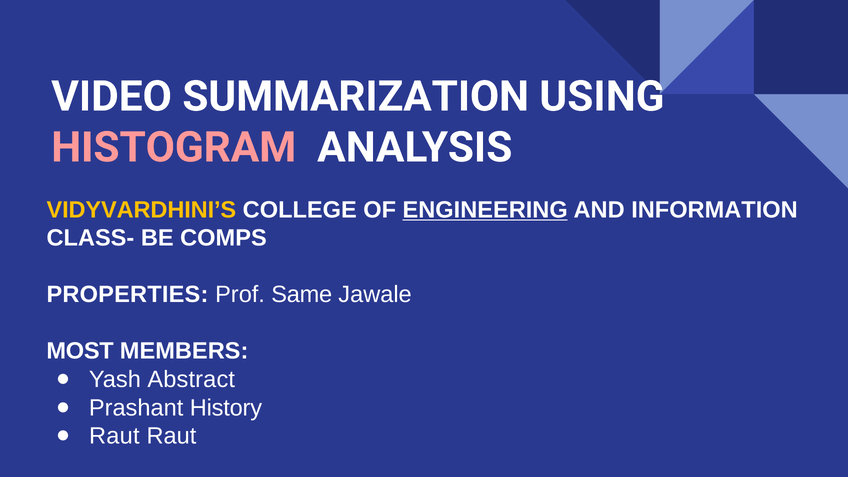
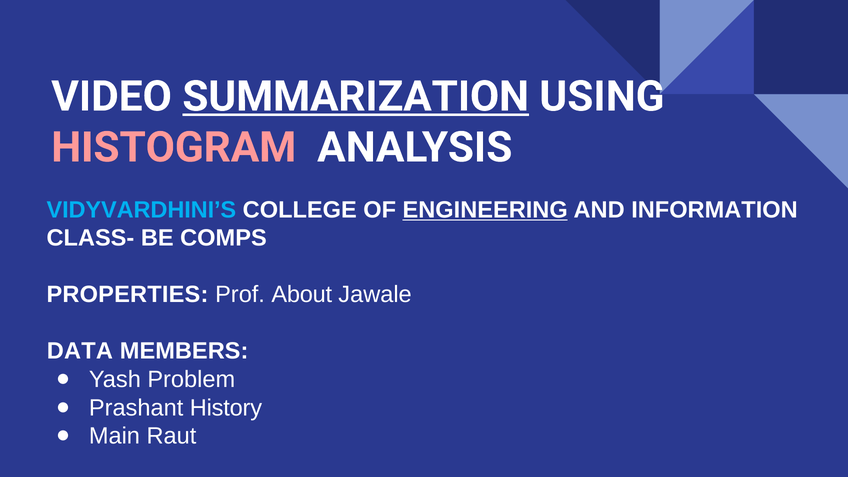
SUMMARIZATION underline: none -> present
VIDYVARDHINI’S colour: yellow -> light blue
Same: Same -> About
MOST: MOST -> DATA
Abstract: Abstract -> Problem
Raut at (114, 436): Raut -> Main
